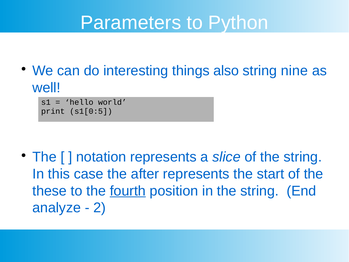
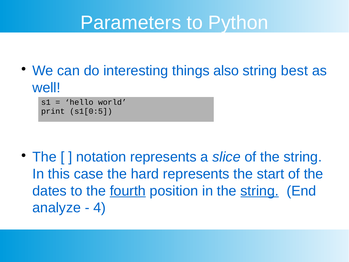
nine: nine -> best
after: after -> hard
these: these -> dates
string at (260, 191) underline: none -> present
2: 2 -> 4
